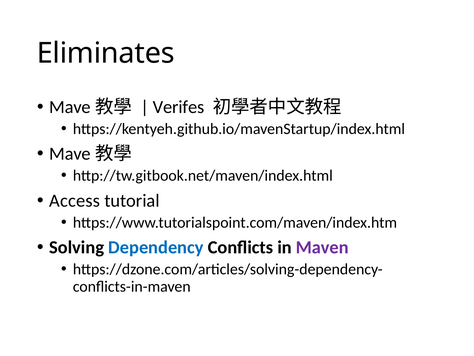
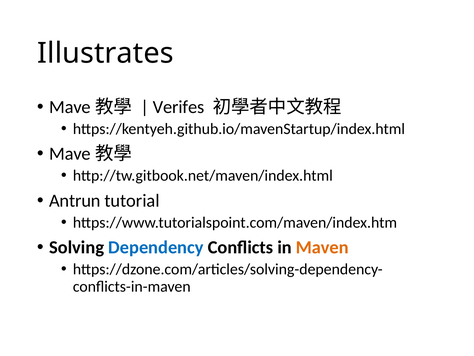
Eliminates: Eliminates -> Illustrates
Access: Access -> Antrun
Maven colour: purple -> orange
